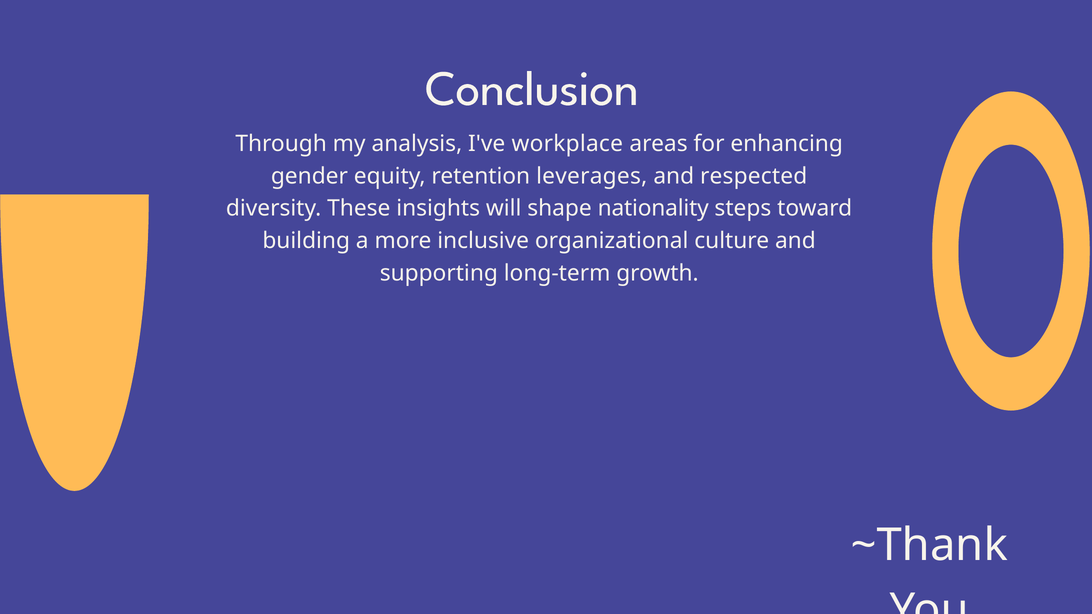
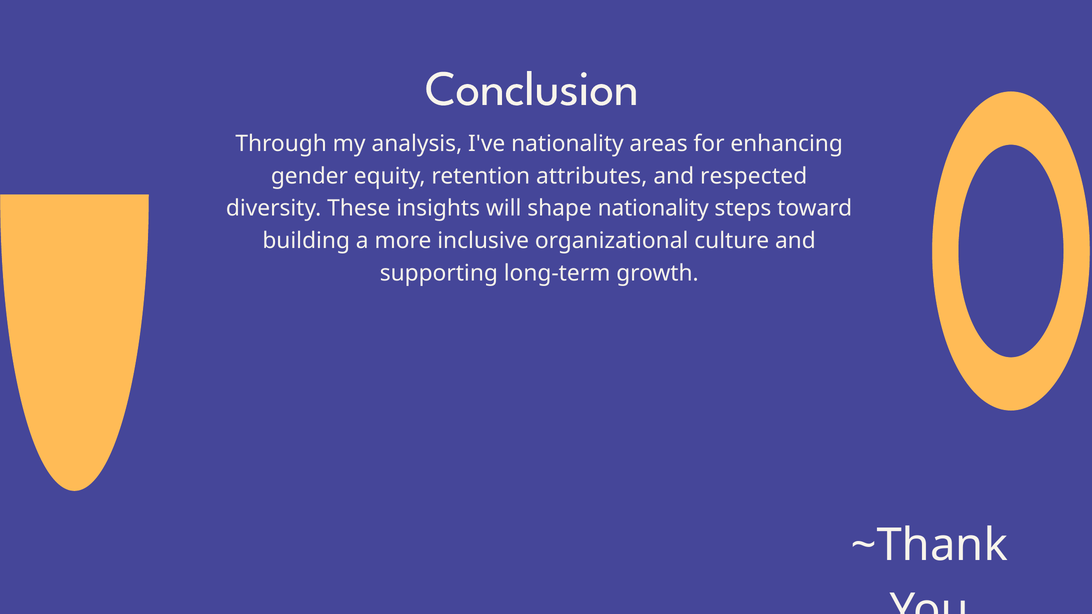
I've workplace: workplace -> nationality
leverages: leverages -> attributes
